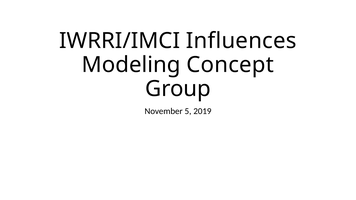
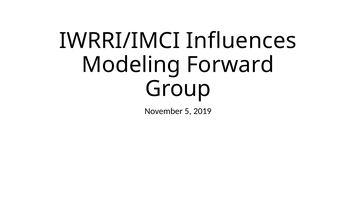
Concept: Concept -> Forward
